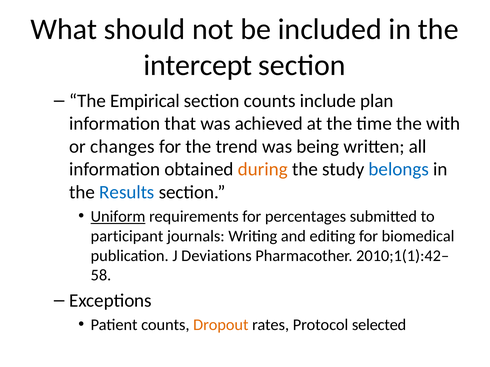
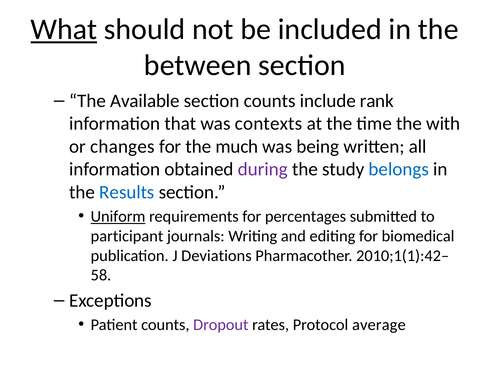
What underline: none -> present
intercept: intercept -> between
Empirical: Empirical -> Available
plan: plan -> rank
achieved: achieved -> contexts
trend: trend -> much
during colour: orange -> purple
Dropout colour: orange -> purple
selected: selected -> average
